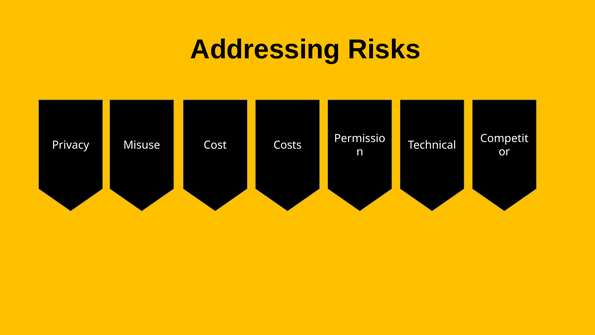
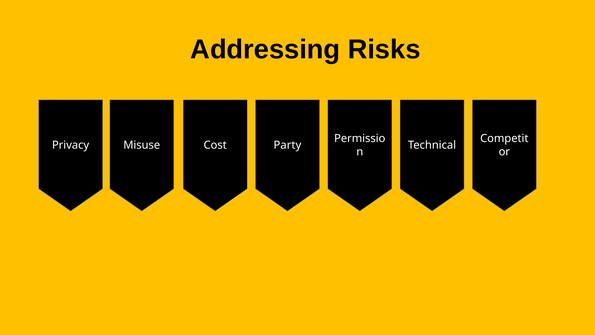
Costs: Costs -> Party
